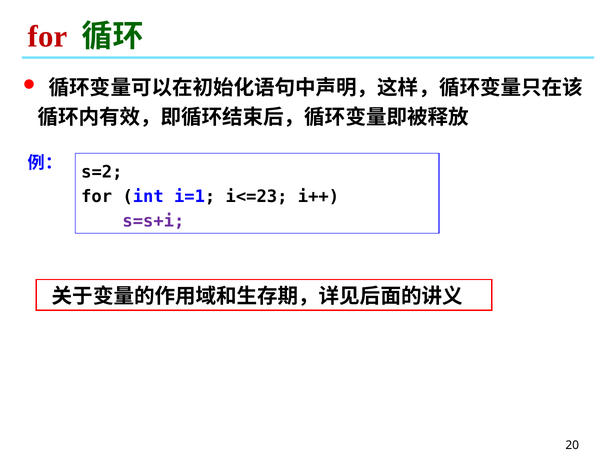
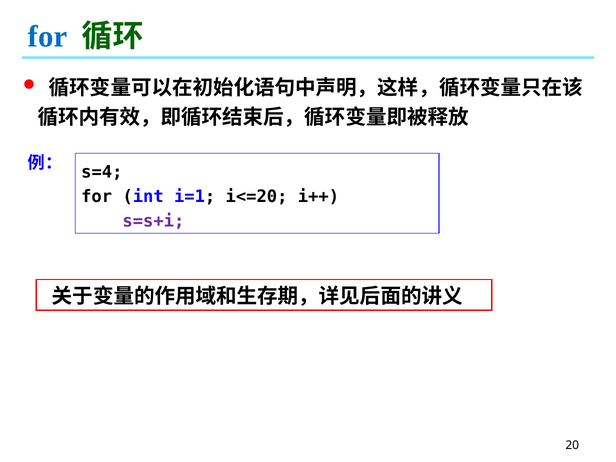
for at (48, 37) colour: red -> blue
s=2: s=2 -> s=4
i<=23: i<=23 -> i<=20
